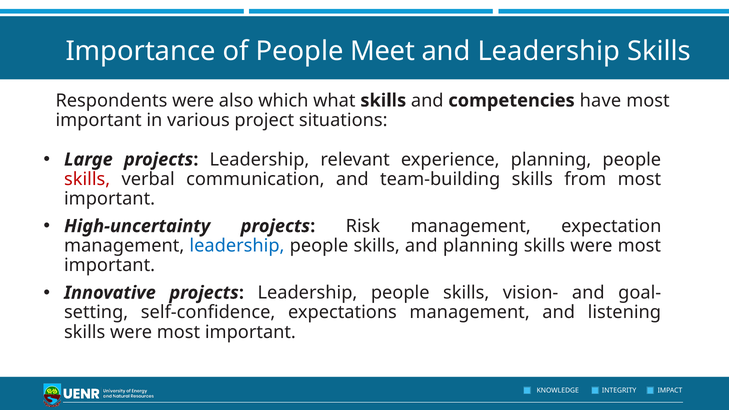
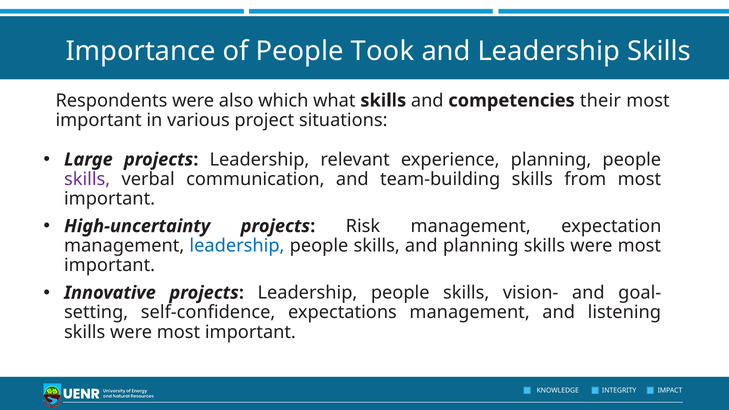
Meet: Meet -> Took
have: have -> their
skills at (87, 179) colour: red -> purple
